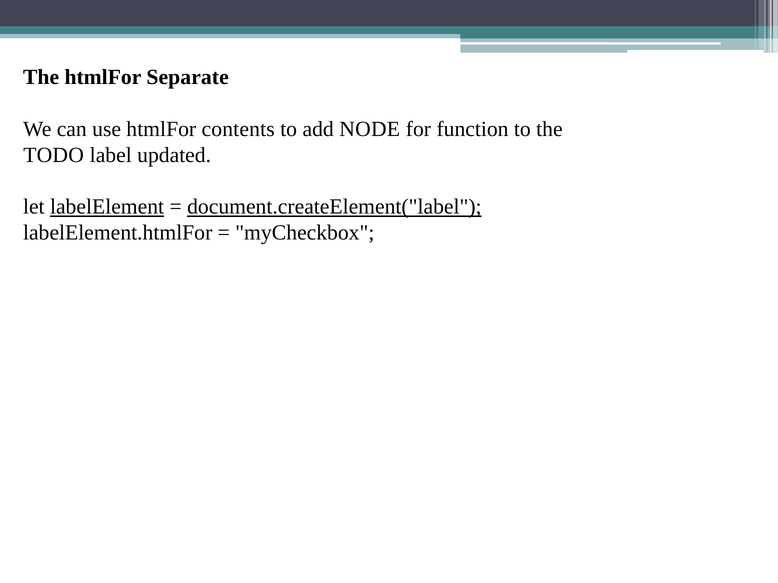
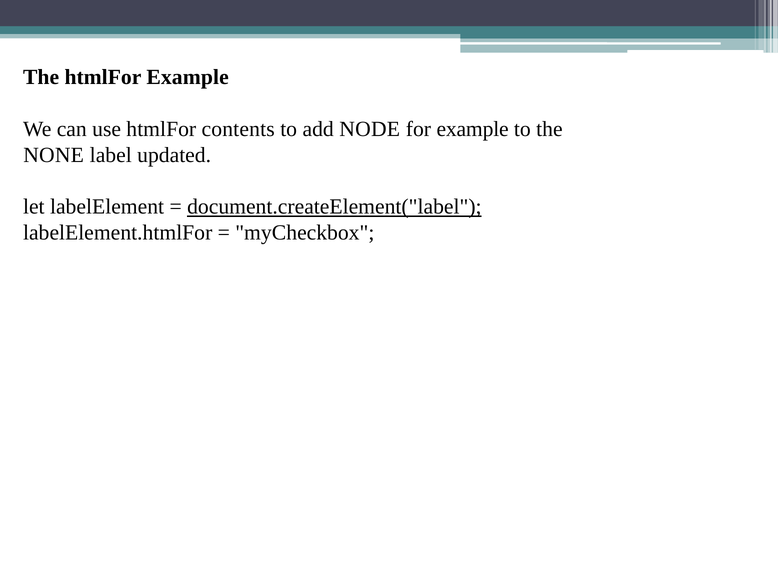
htmlFor Separate: Separate -> Example
for function: function -> example
TODO: TODO -> NONE
labelElement underline: present -> none
